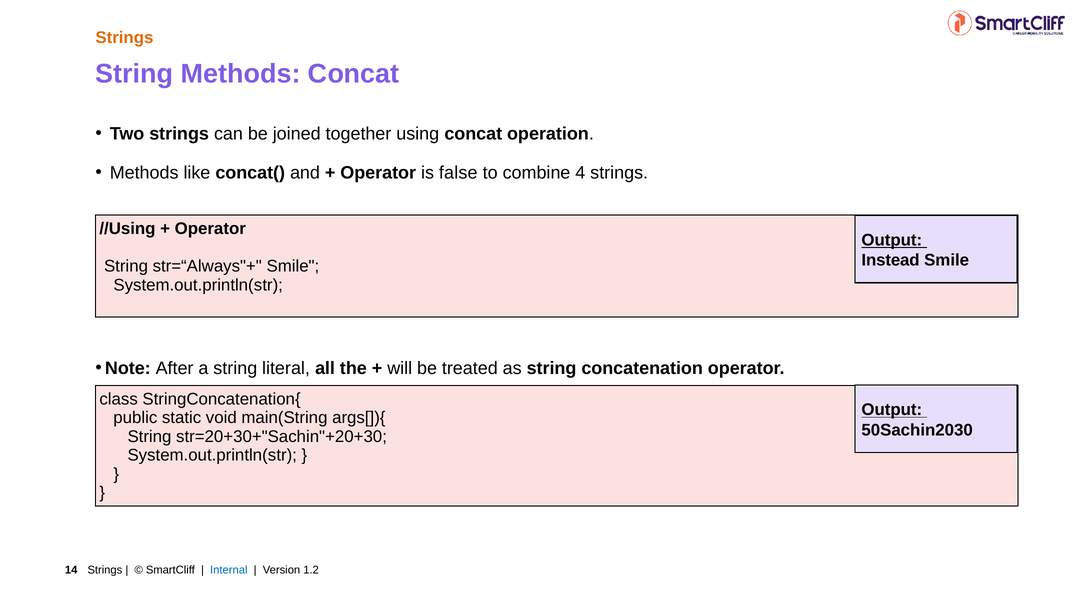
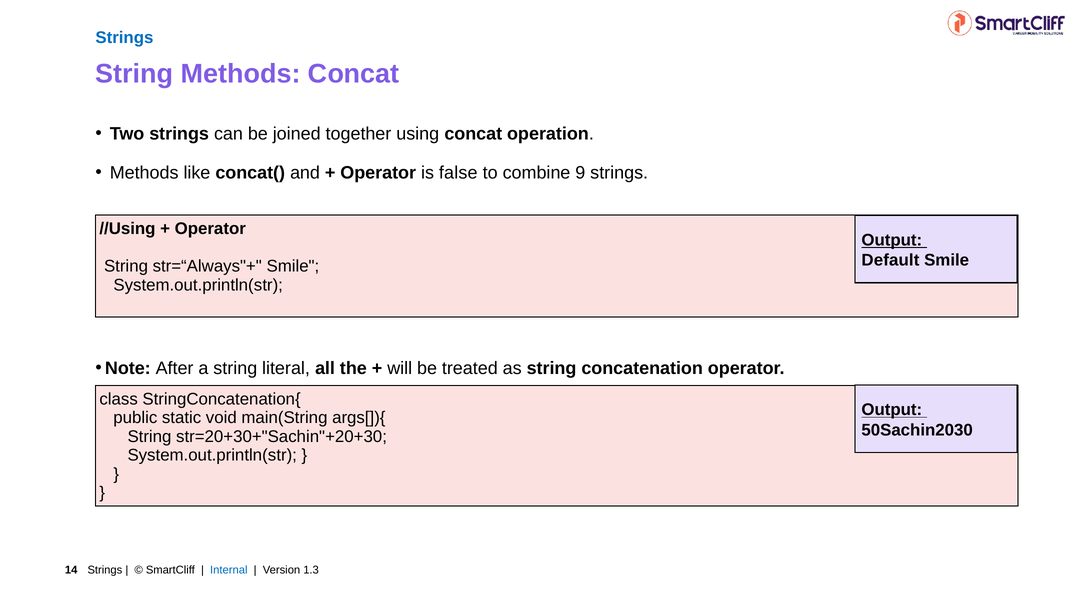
Strings at (124, 38) colour: orange -> blue
4: 4 -> 9
Instead: Instead -> Default
1.2: 1.2 -> 1.3
